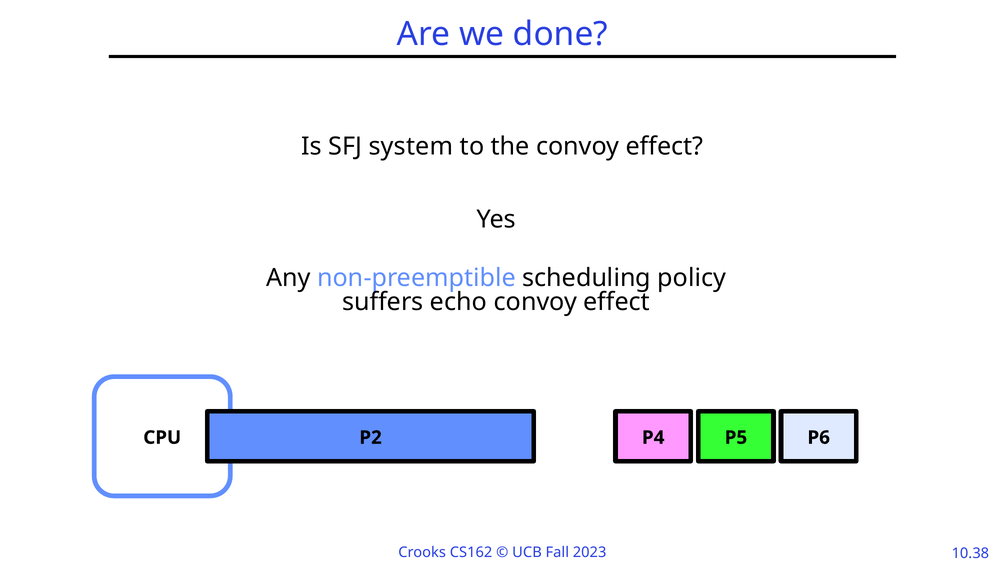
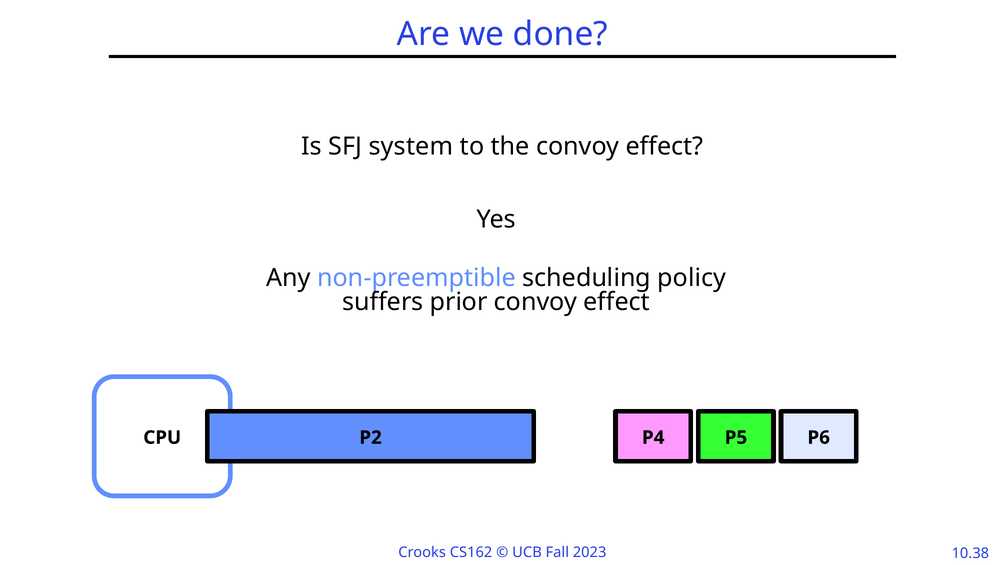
echo: echo -> prior
